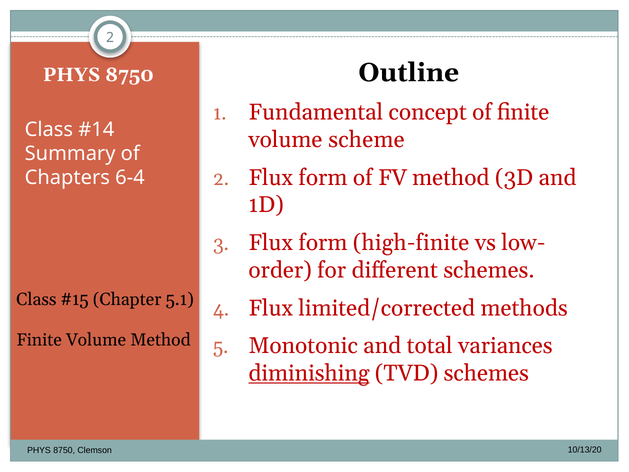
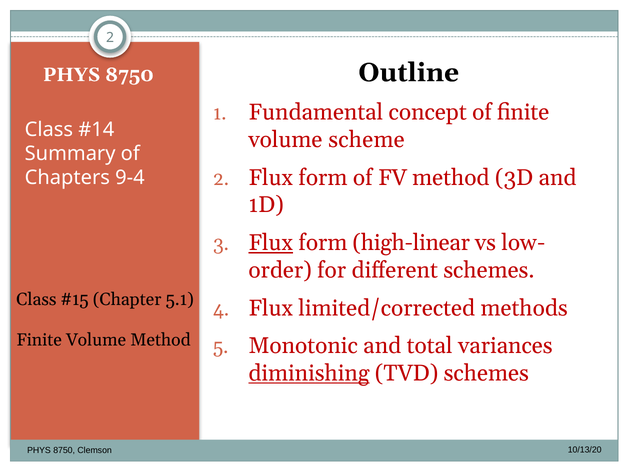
6-4: 6-4 -> 9-4
Flux at (271, 243) underline: none -> present
high-finite: high-finite -> high-linear
